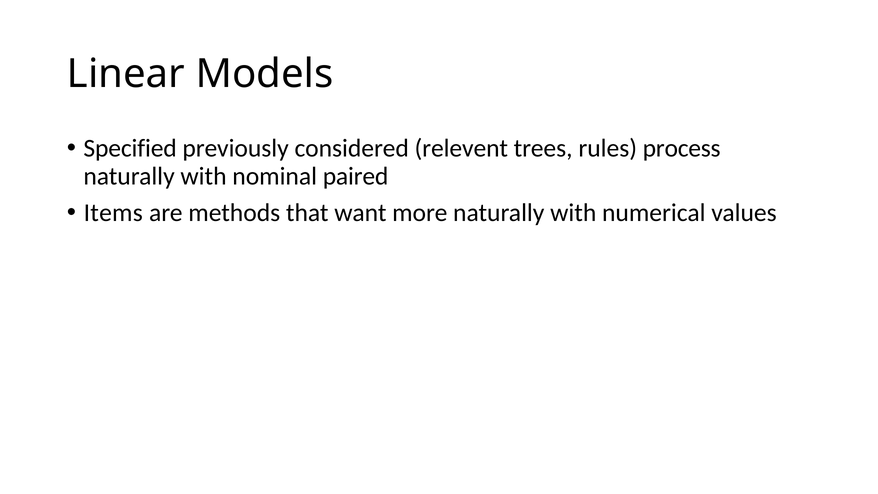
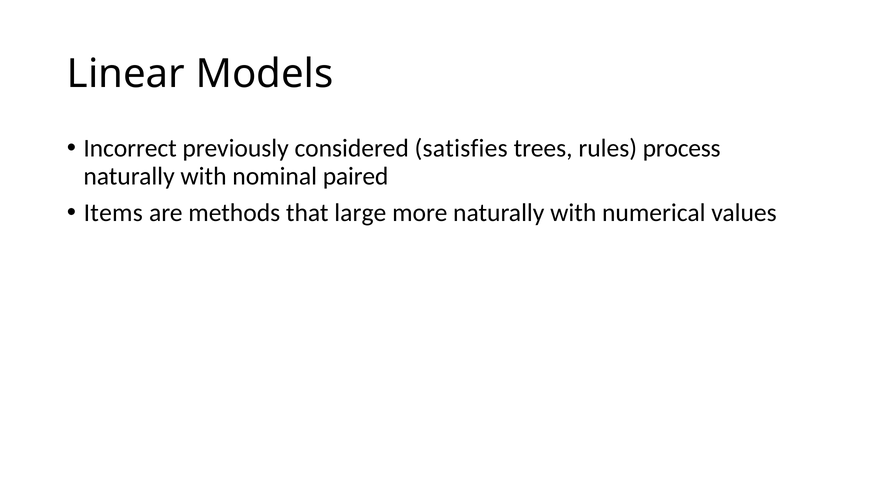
Specified: Specified -> Incorrect
relevent: relevent -> satisfies
want: want -> large
